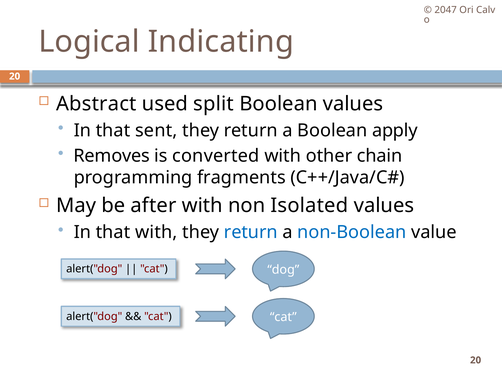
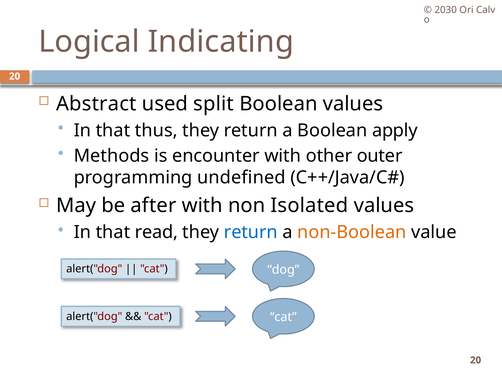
2047: 2047 -> 2030
sent: sent -> thus
Removes: Removes -> Methods
converted: converted -> encounter
chain: chain -> outer
fragments: fragments -> undefined
that with: with -> read
non-Boolean colour: blue -> orange
